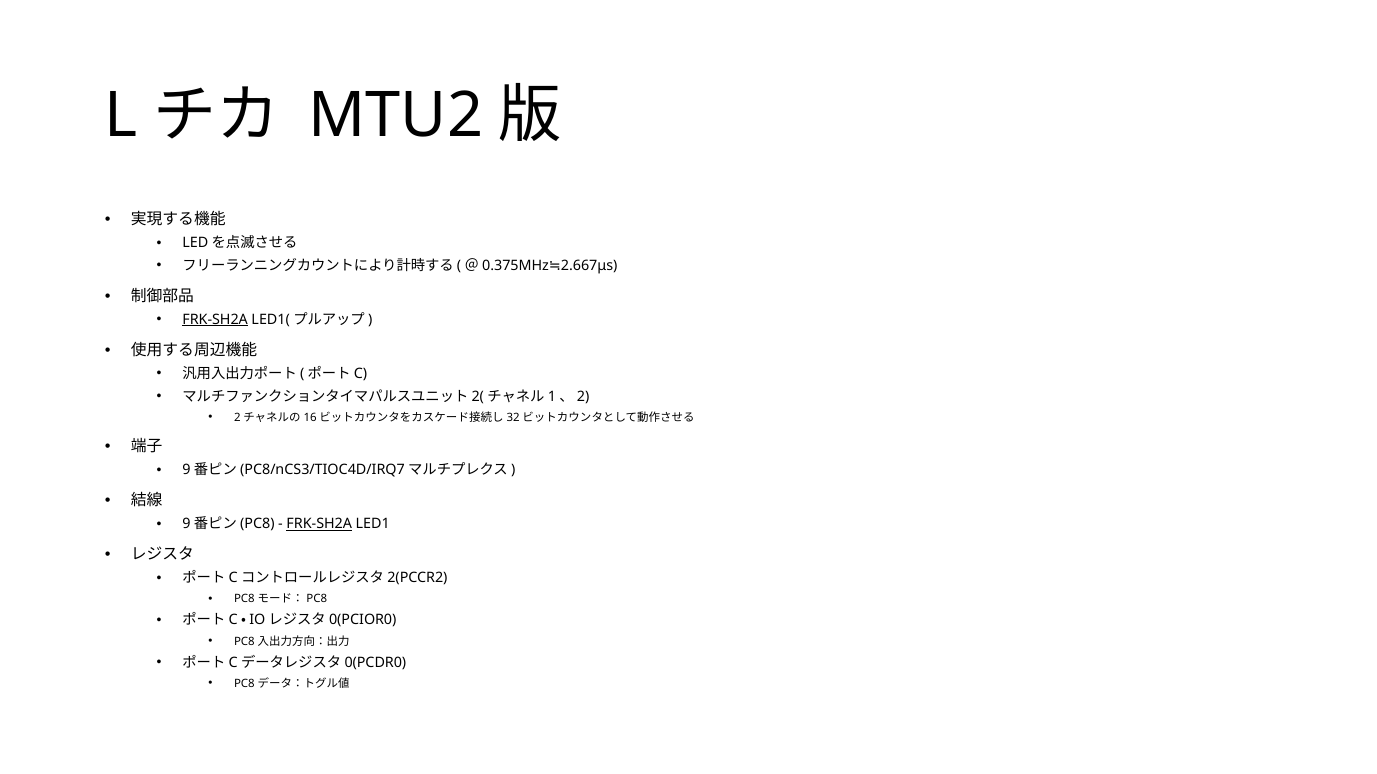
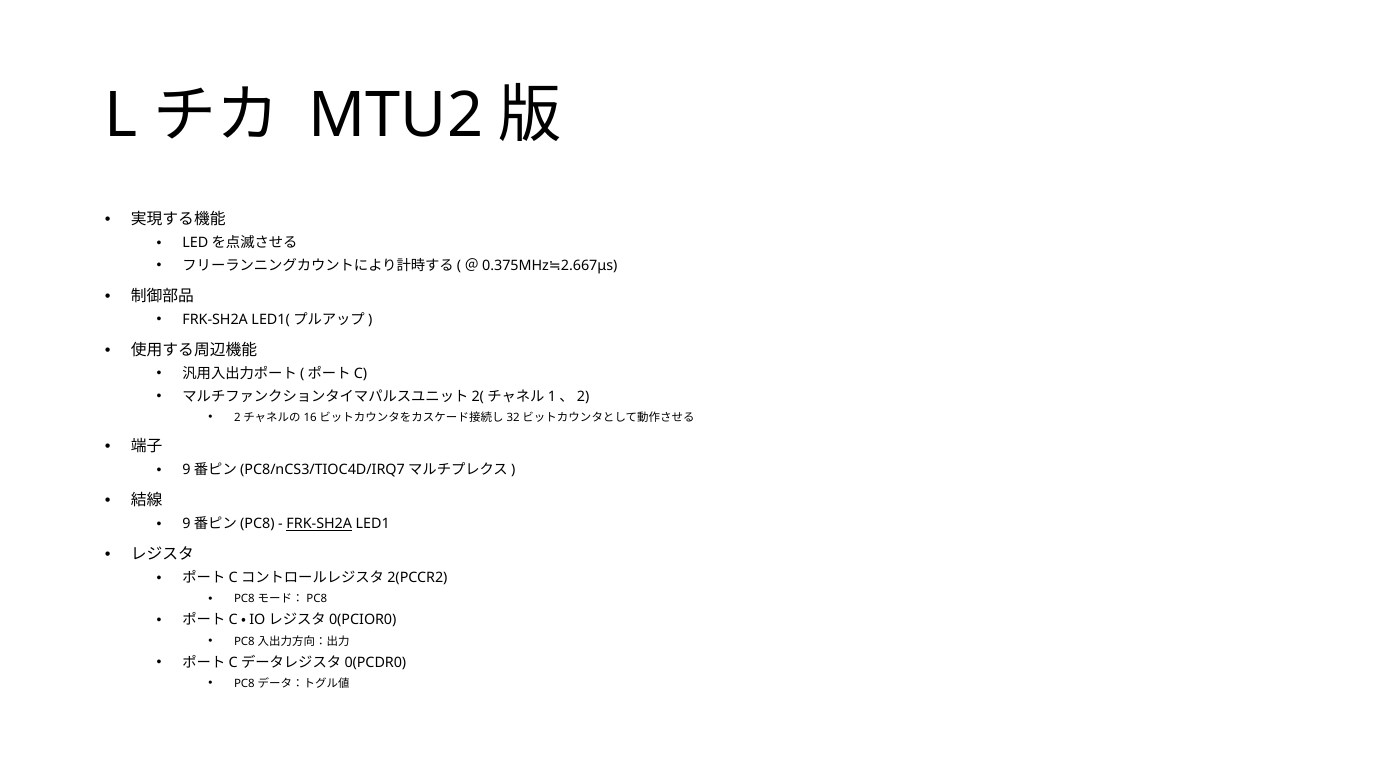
FRK-SH2A at (215, 320) underline: present -> none
